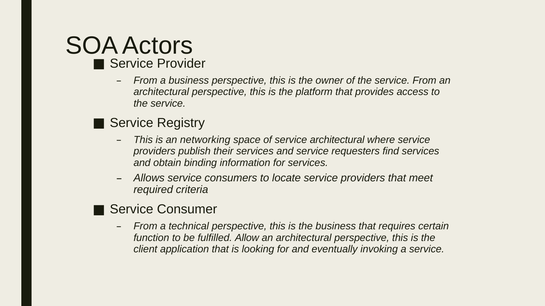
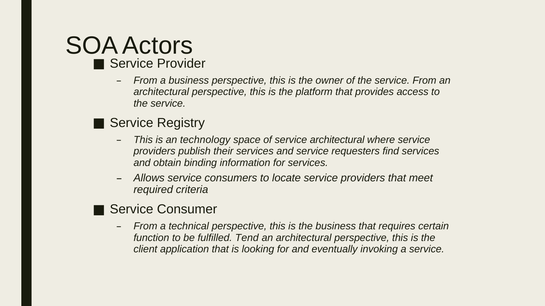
networking: networking -> technology
Allow: Allow -> Tend
